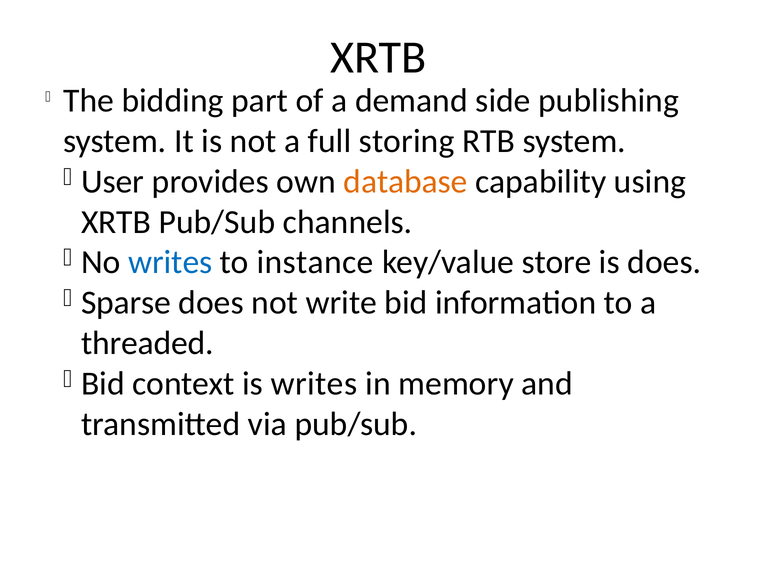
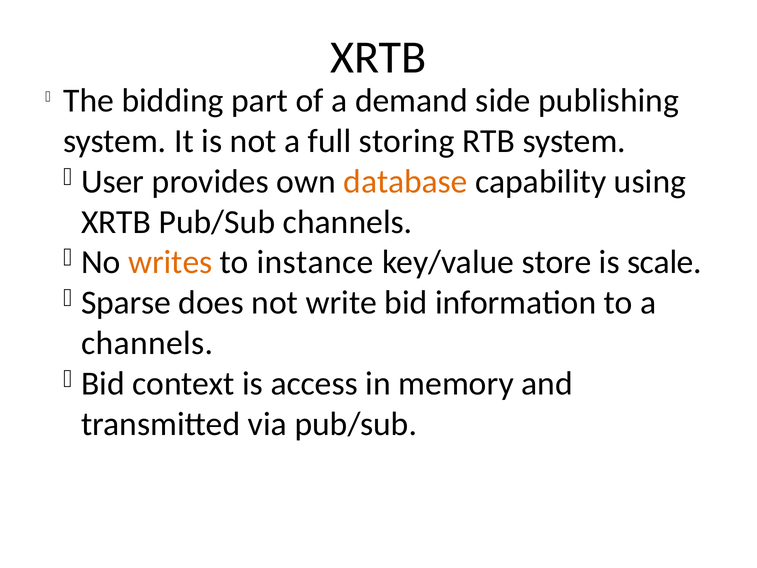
writes at (170, 262) colour: blue -> orange
is does: does -> scale
threaded at (147, 343): threaded -> channels
is writes: writes -> access
